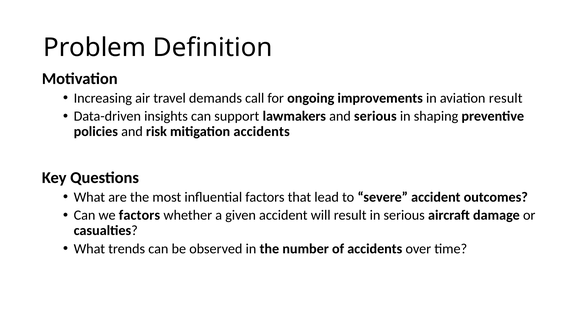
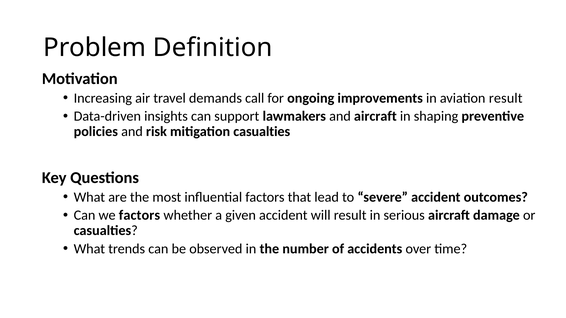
and serious: serious -> aircraft
mitigation accidents: accidents -> casualties
